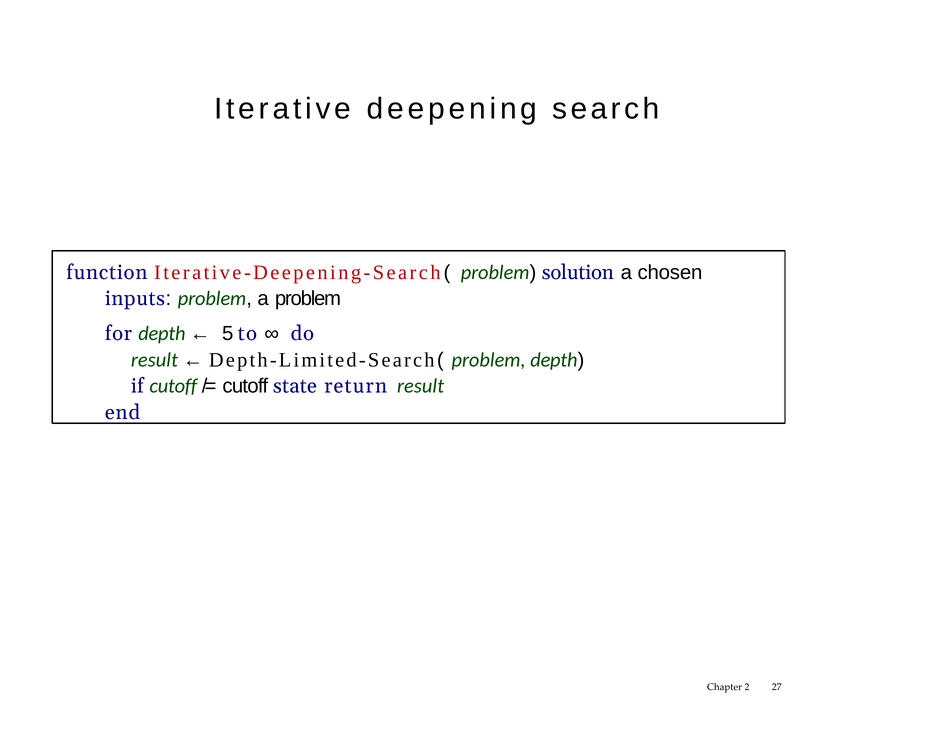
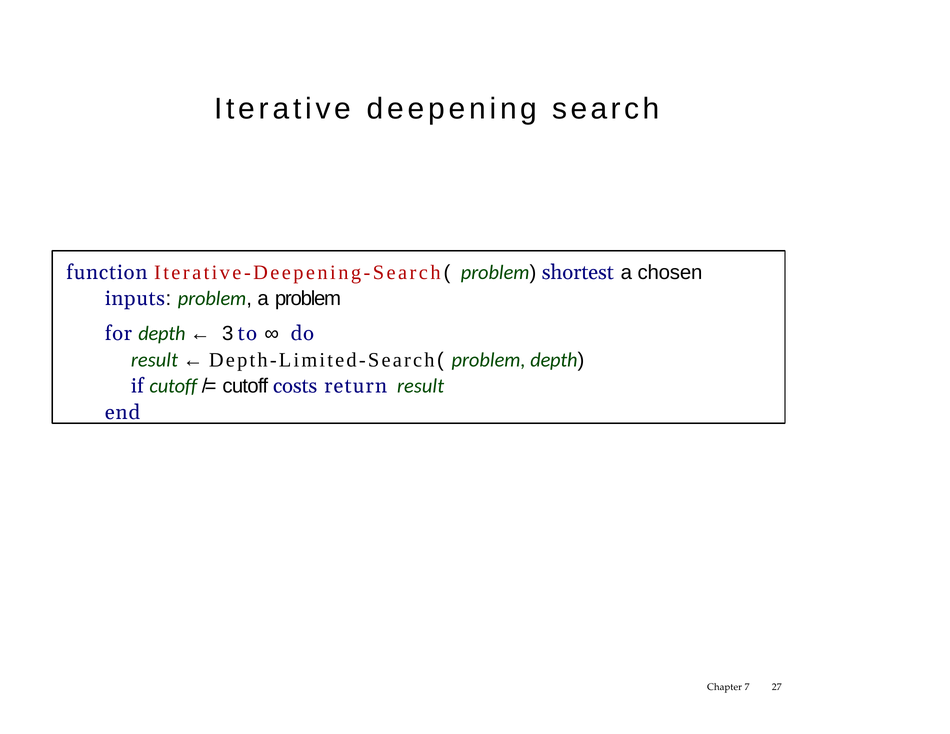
solution: solution -> shortest
5: 5 -> 3
state: state -> costs
2: 2 -> 7
